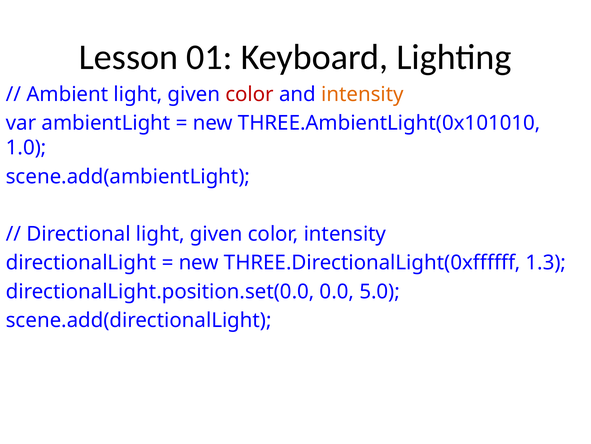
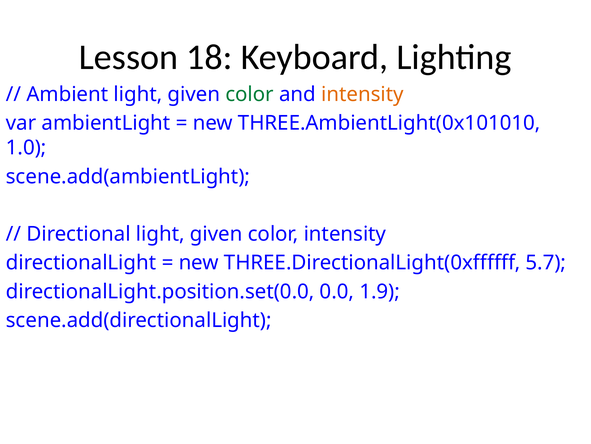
01: 01 -> 18
color at (250, 94) colour: red -> green
1.3: 1.3 -> 5.7
5.0: 5.0 -> 1.9
